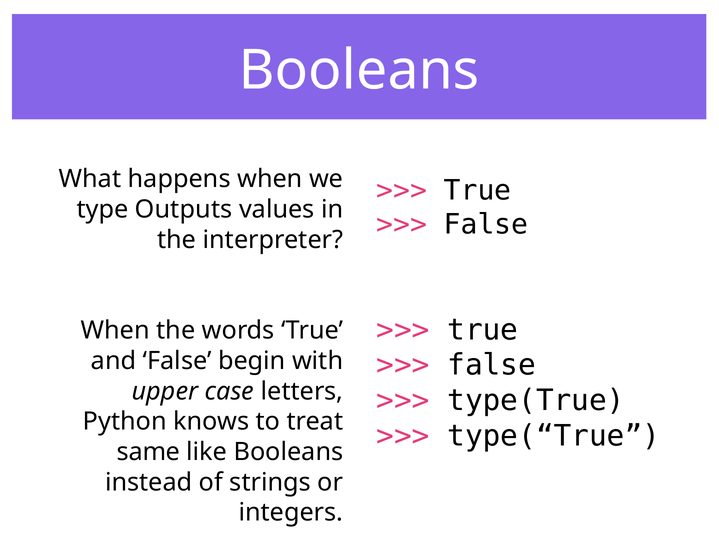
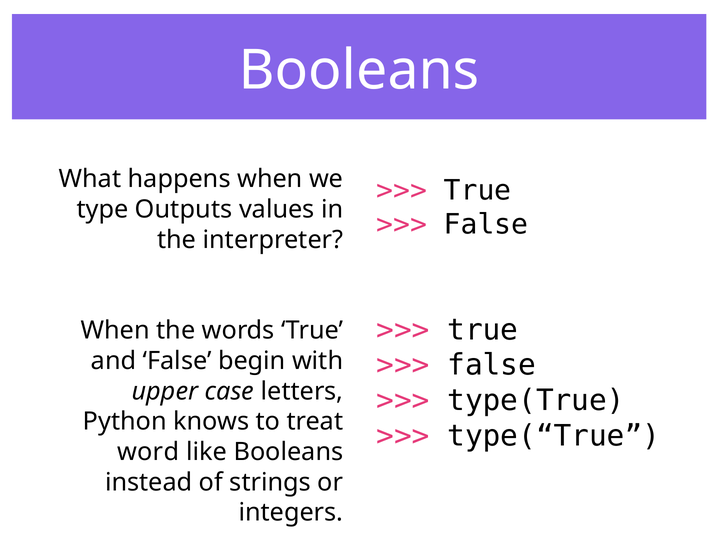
same: same -> word
